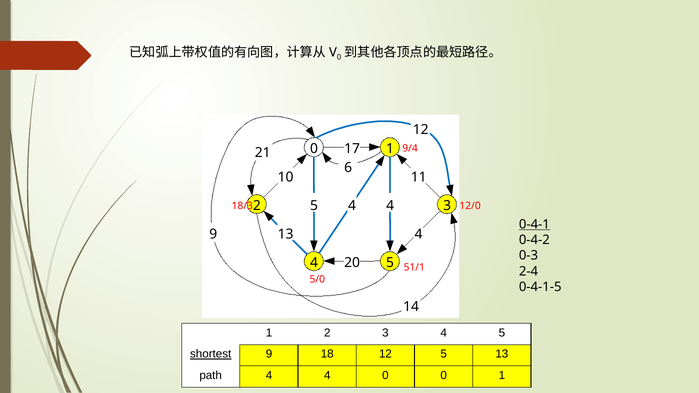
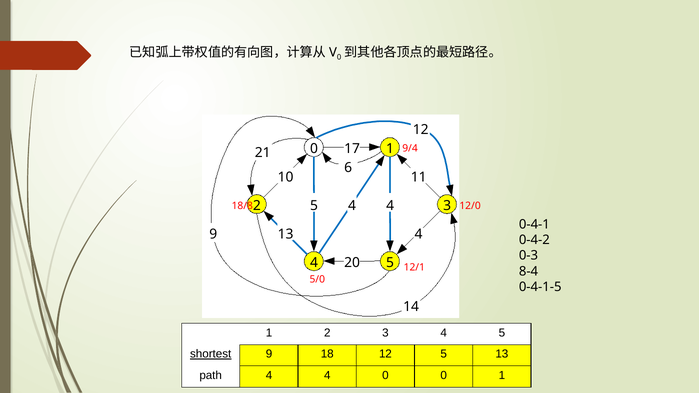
18/3: 18/3 -> 18/8
0-4-1 underline: present -> none
51/1: 51/1 -> 12/1
2-4: 2-4 -> 8-4
